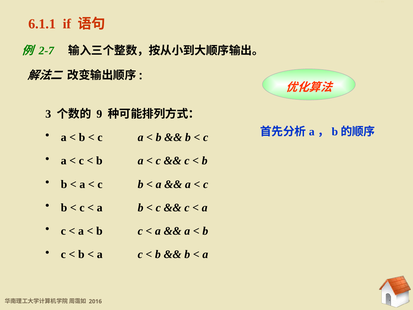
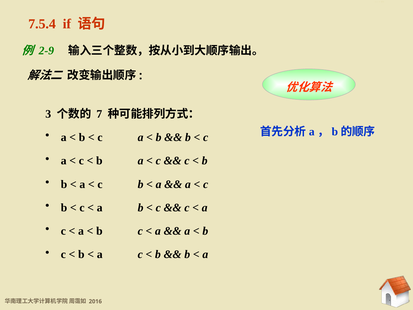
6.1.1: 6.1.1 -> 7.5.4
2-7: 2-7 -> 2-9
9: 9 -> 7
